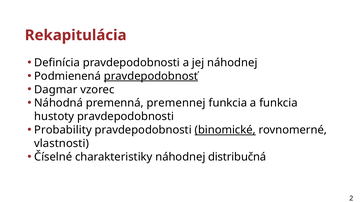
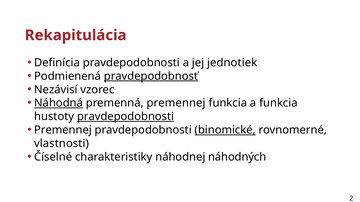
jej náhodnej: náhodnej -> jednotiek
Dagmar: Dagmar -> Nezávisí
Náhodná underline: none -> present
pravdepodobnosti at (126, 117) underline: none -> present
Probability at (63, 130): Probability -> Premennej
distribučná: distribučná -> náhodných
